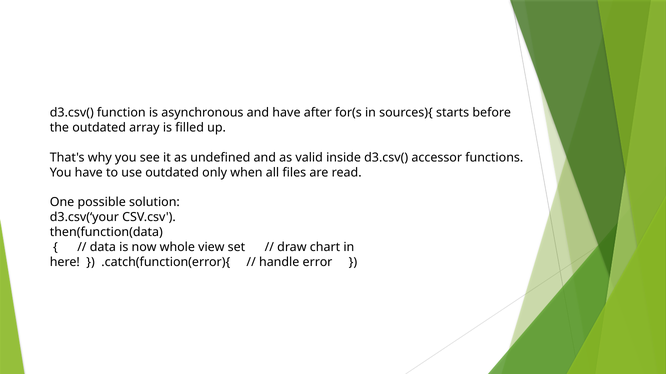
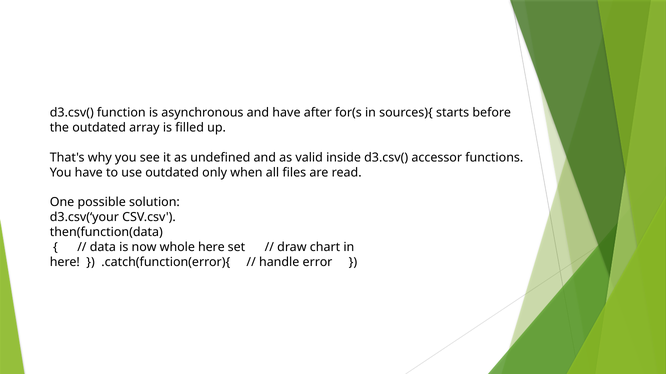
whole view: view -> here
